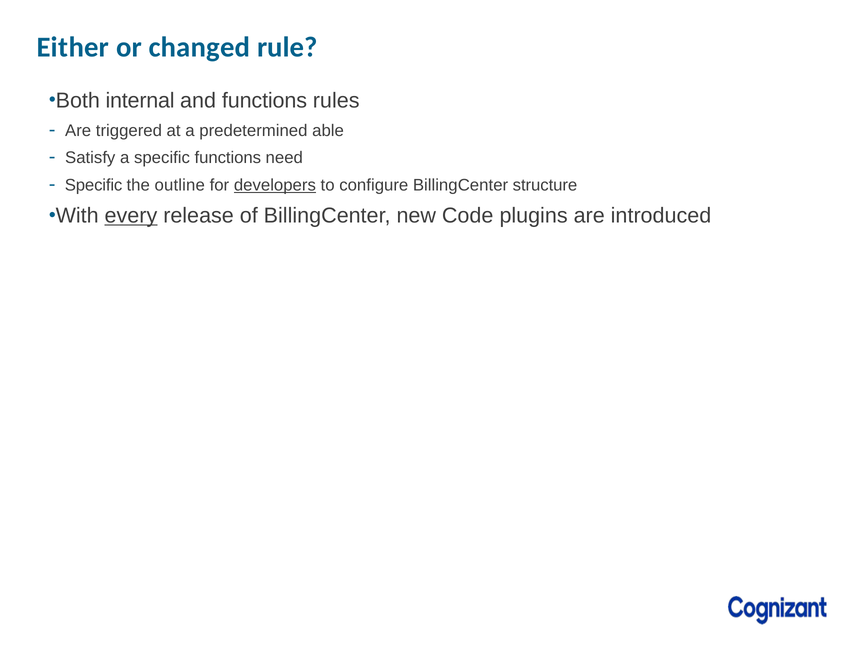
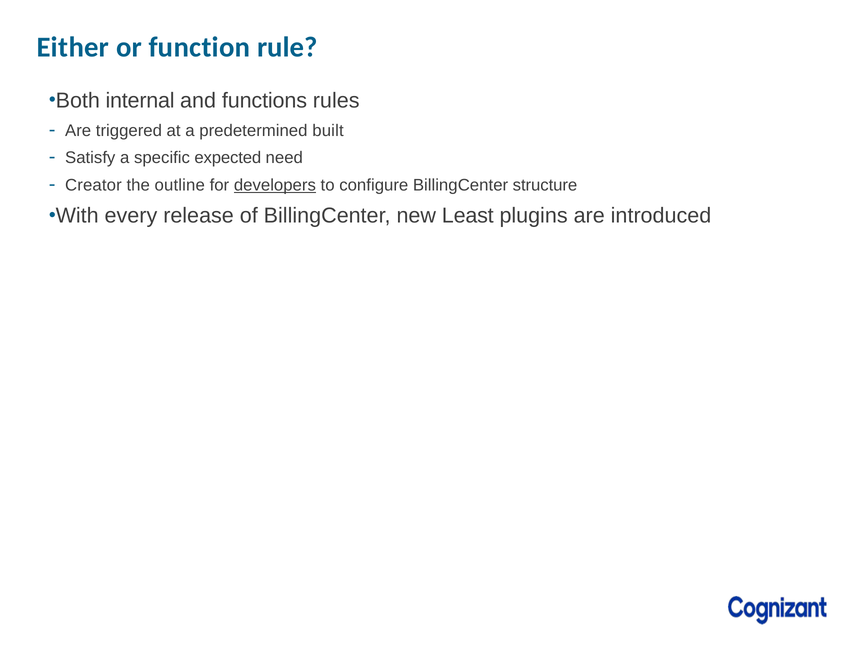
changed: changed -> function
able: able -> built
specific functions: functions -> expected
Specific at (94, 185): Specific -> Creator
every underline: present -> none
Code: Code -> Least
